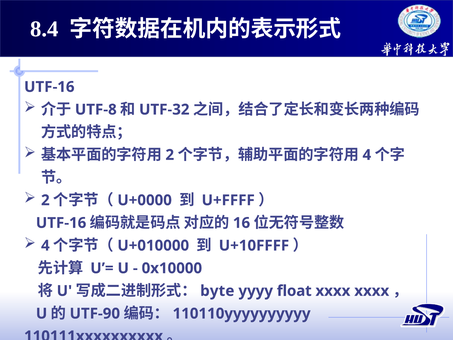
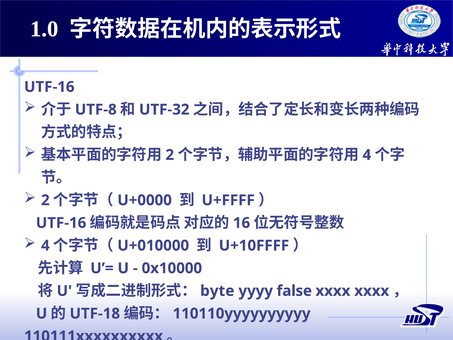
8.4: 8.4 -> 1.0
float: float -> false
UTF-90: UTF-90 -> UTF-18
